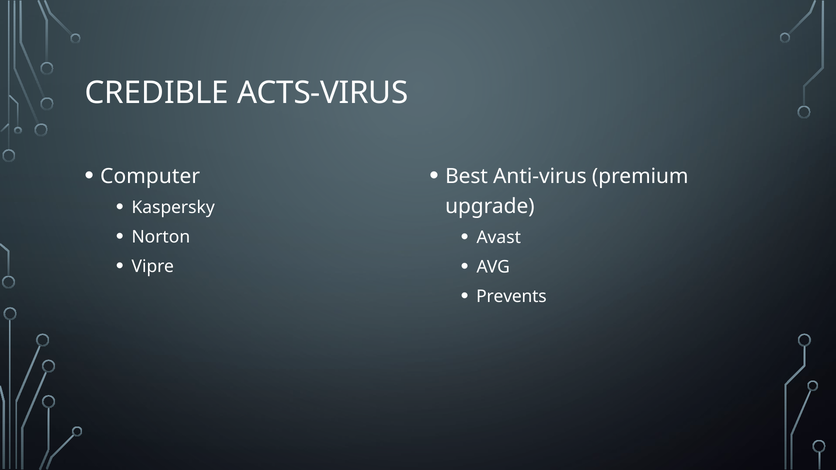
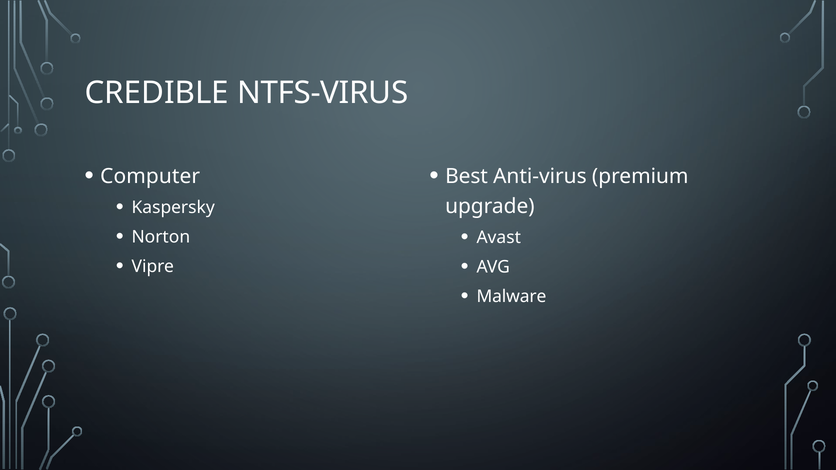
ACTS-VIRUS: ACTS-VIRUS -> NTFS-VIRUS
Prevents: Prevents -> Malware
